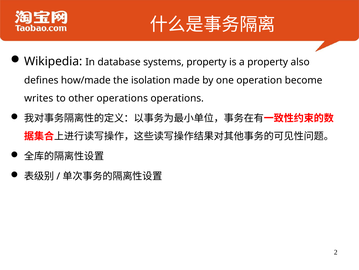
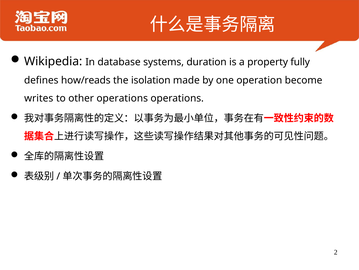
systems property: property -> duration
also: also -> fully
how/made: how/made -> how/reads
